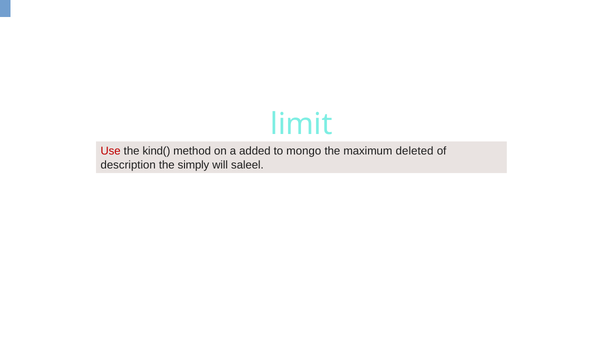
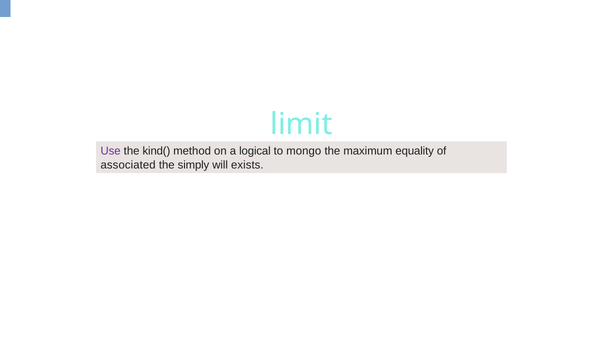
Use colour: red -> purple
added: added -> logical
deleted: deleted -> equality
description: description -> associated
saleel: saleel -> exists
